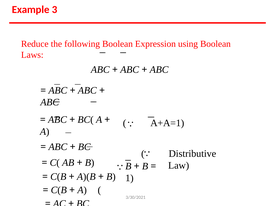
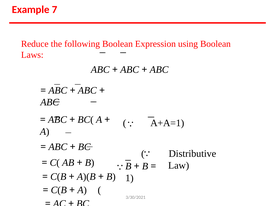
3: 3 -> 7
